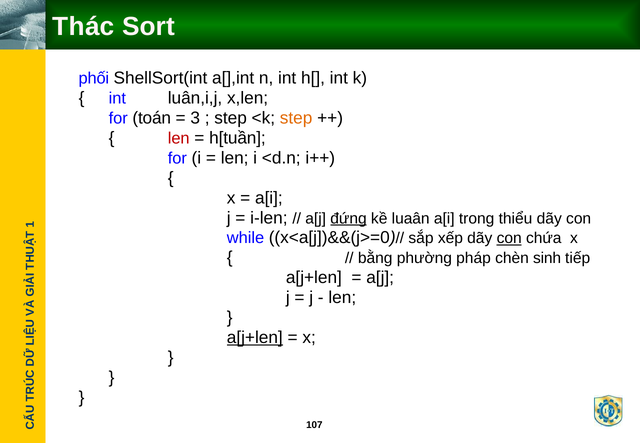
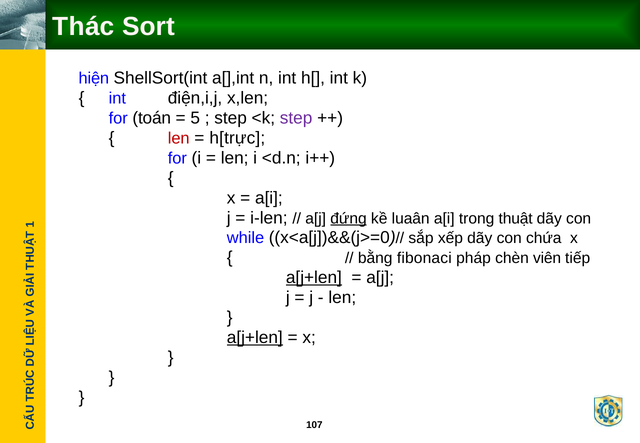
phối: phối -> hiện
luân,i,j: luân,i,j -> điện,i,j
3: 3 -> 5
step at (296, 118) colour: orange -> purple
h[tuần: h[tuần -> h[trực
thiểu: thiểu -> thuật
con at (509, 238) underline: present -> none
phường: phường -> fibonaci
sinh: sinh -> viên
a[j+len at (314, 278) underline: none -> present
